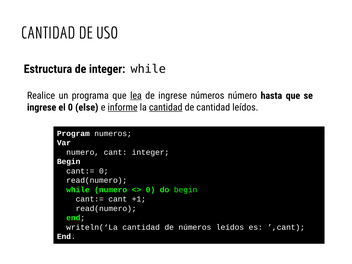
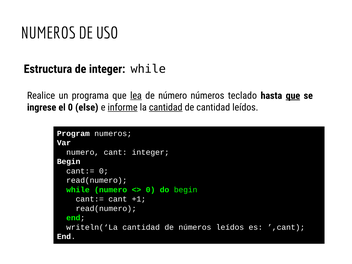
CANTIDAD at (48, 33): CANTIDAD -> NUMEROS
de ingrese: ingrese -> número
número: número -> teclado
que at (293, 96) underline: none -> present
